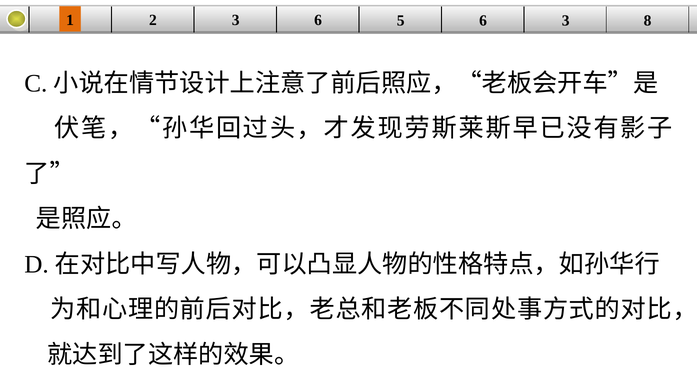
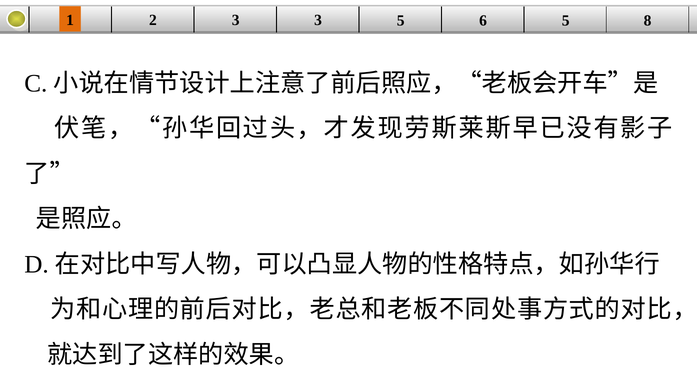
3 6: 6 -> 3
6 3: 3 -> 5
